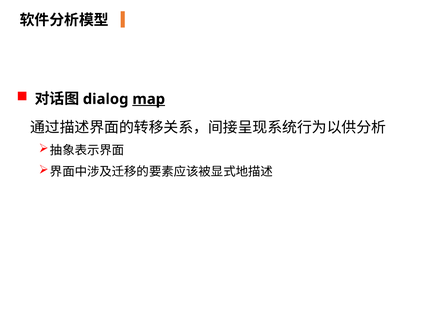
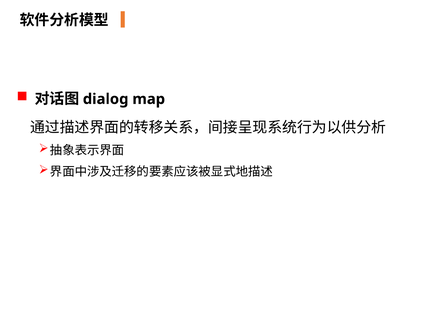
map underline: present -> none
